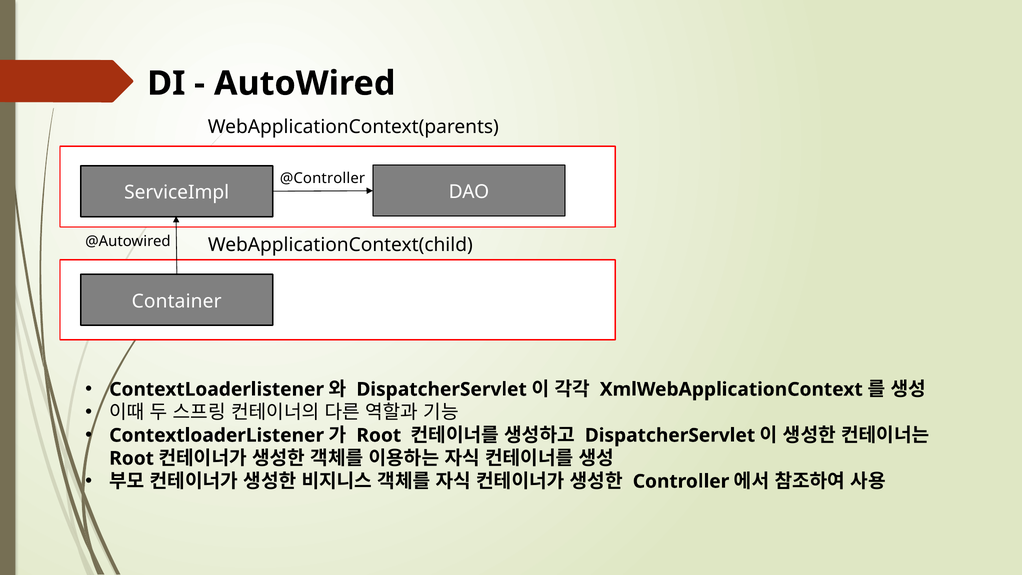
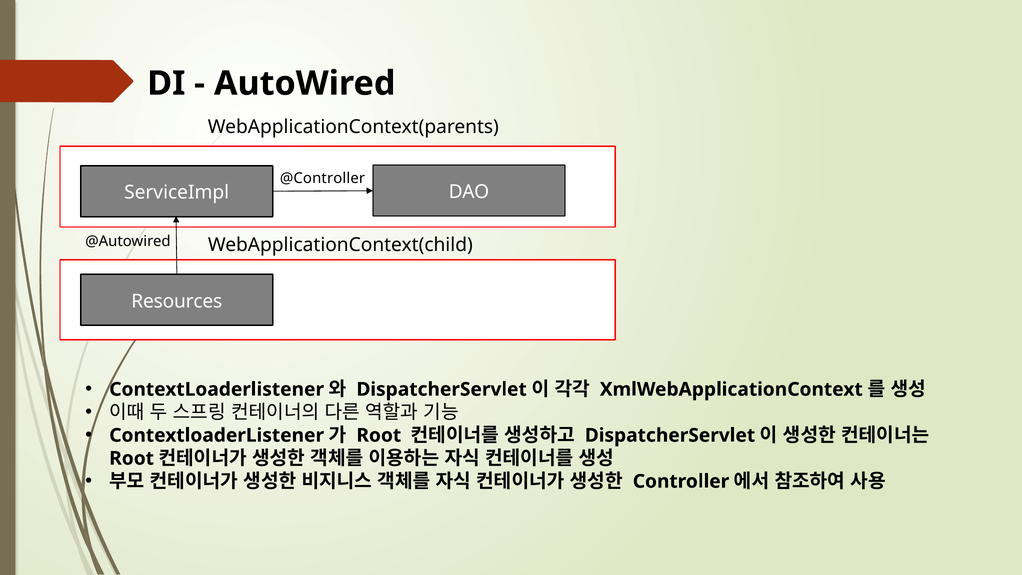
Container: Container -> Resources
